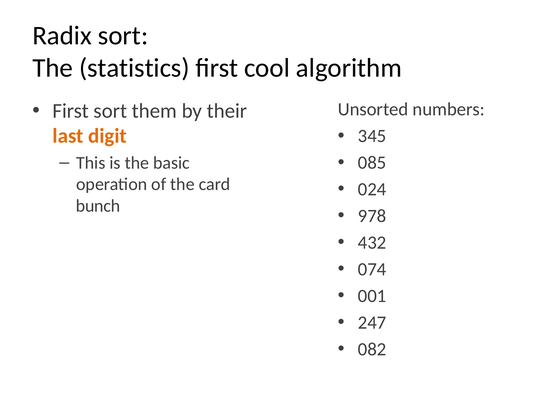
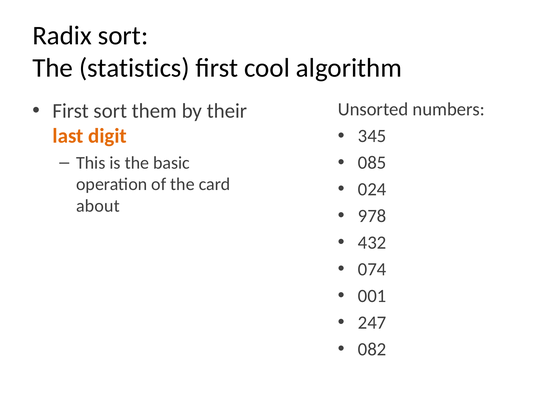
bunch: bunch -> about
